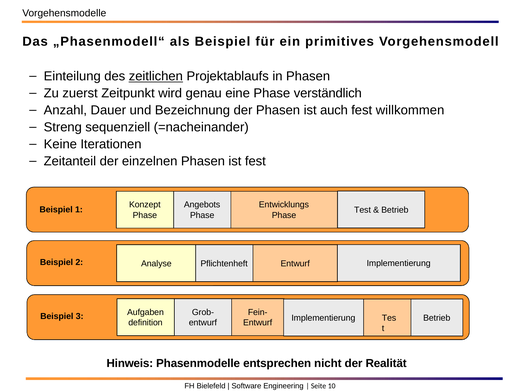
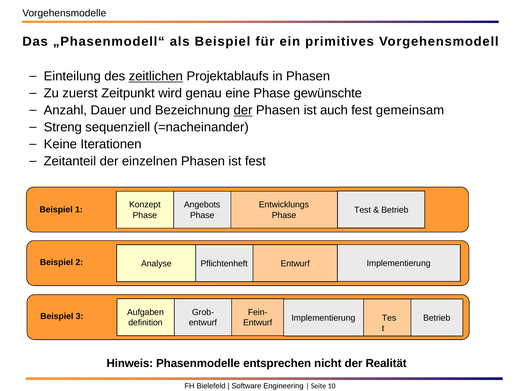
verständlich: verständlich -> gewünschte
der at (243, 110) underline: none -> present
willkommen: willkommen -> gemeinsam
